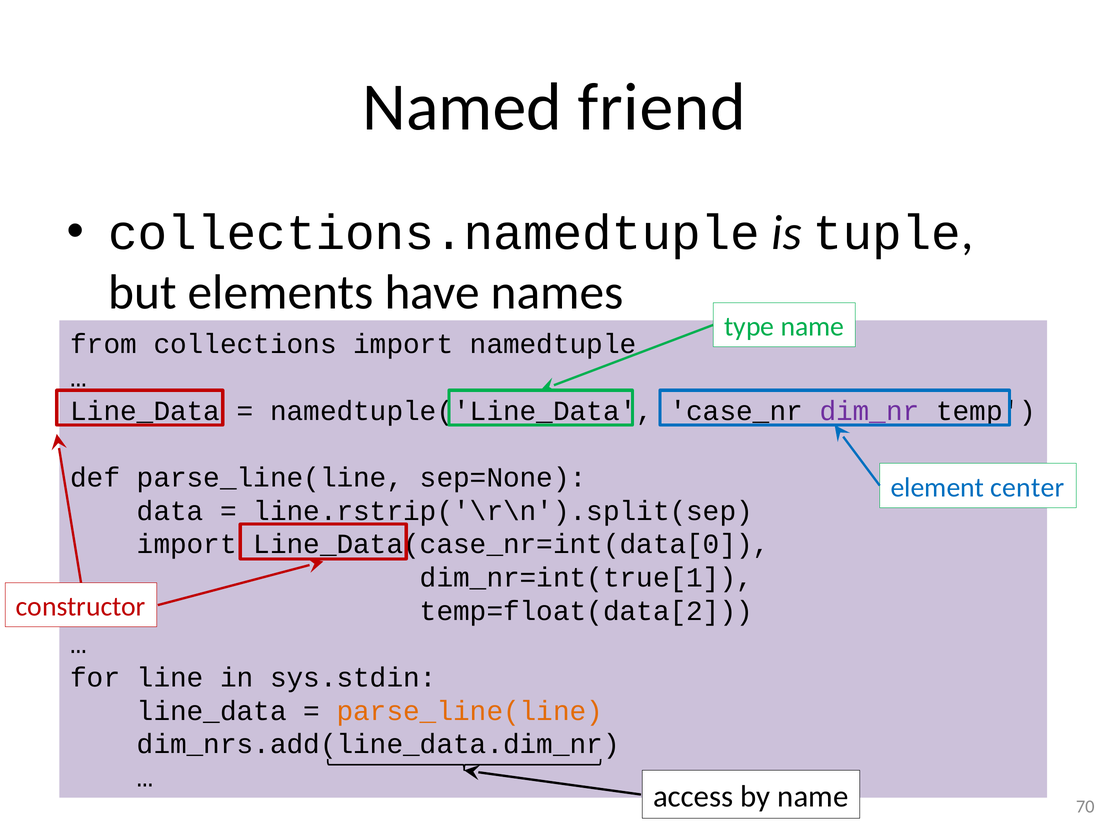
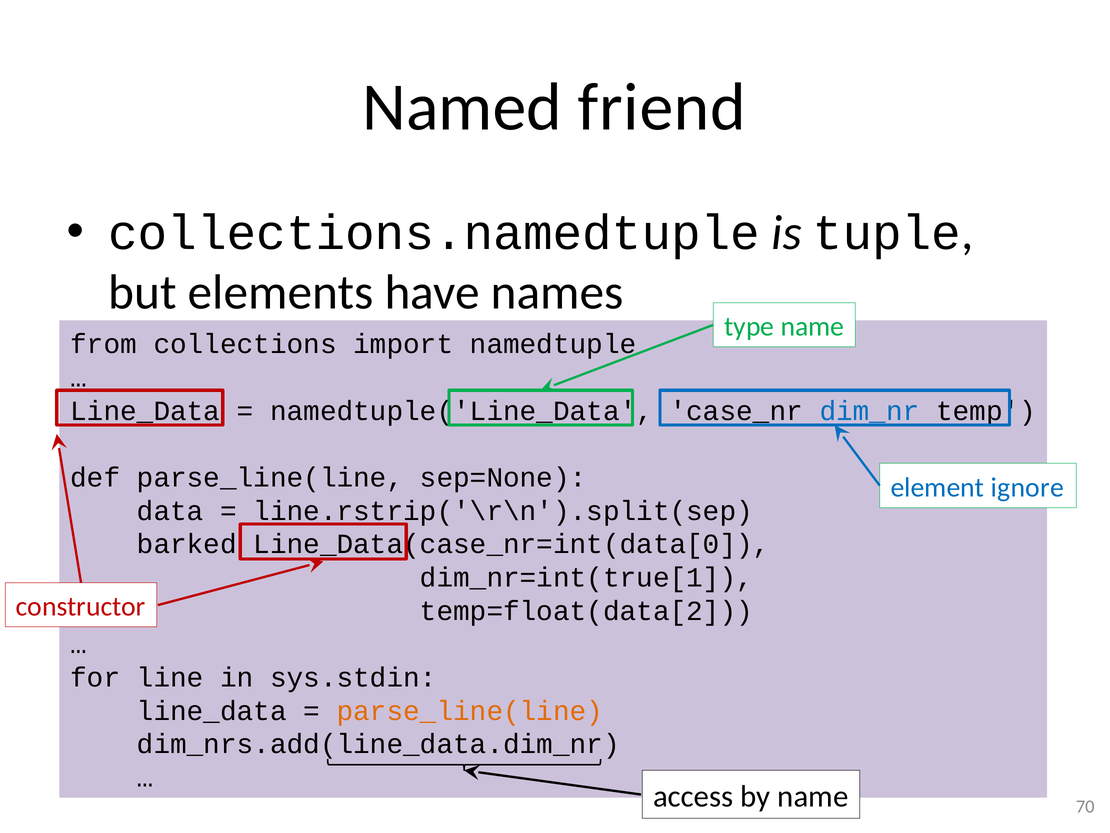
dim_nr colour: purple -> blue
center: center -> ignore
import at (187, 544): import -> barked
